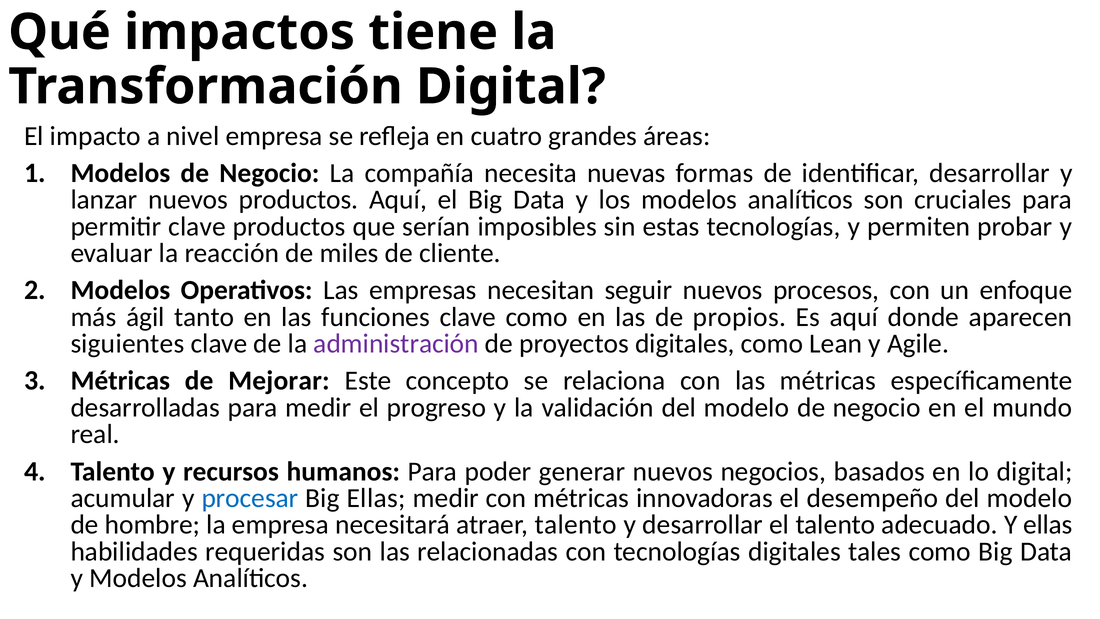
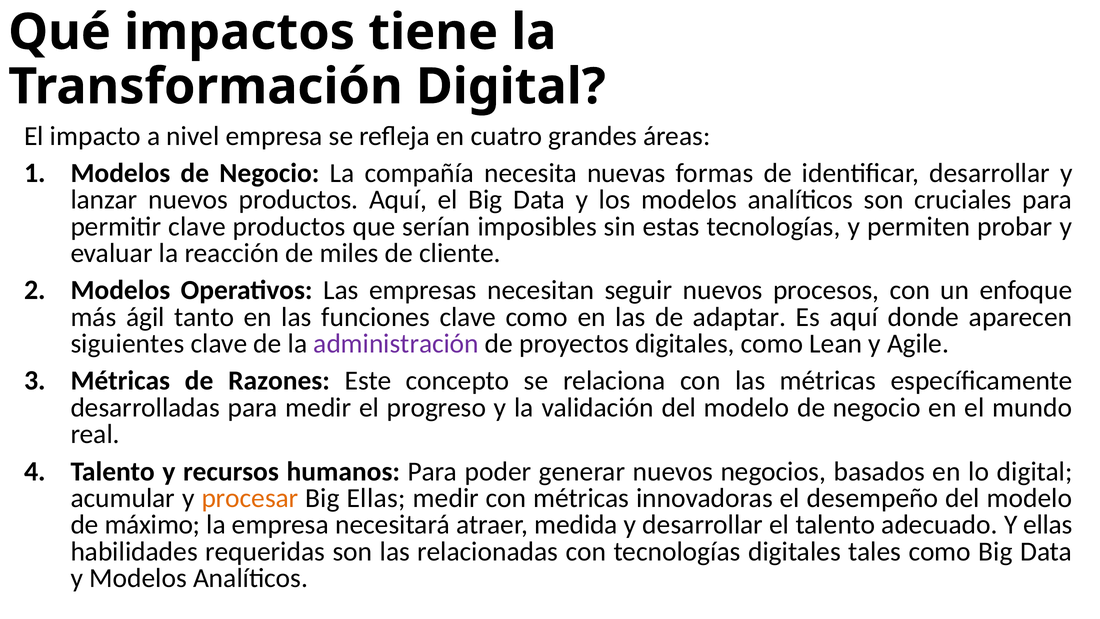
propios: propios -> adaptar
Mejorar: Mejorar -> Razones
procesar colour: blue -> orange
hombre: hombre -> máximo
atraer talento: talento -> medida
